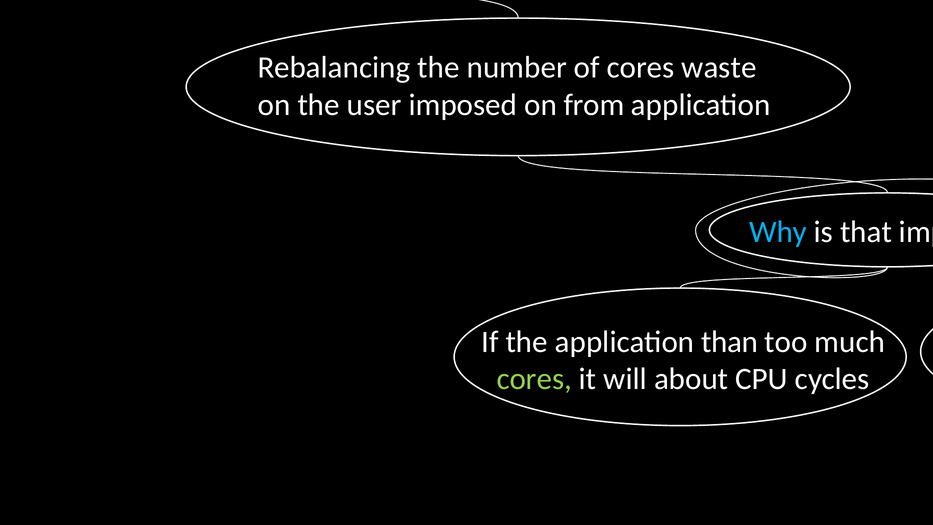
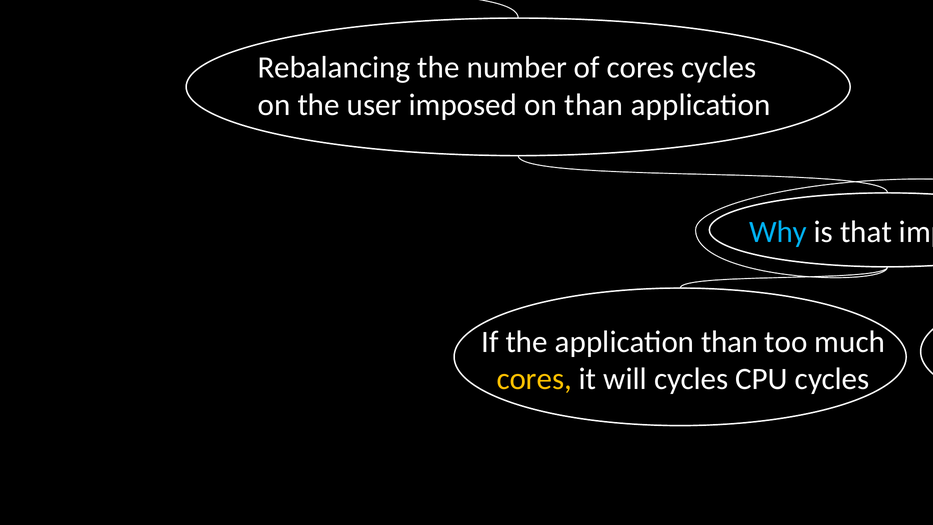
cores waste: waste -> cycles
on from: from -> than
cores at (534, 379) colour: light green -> yellow
will about: about -> cycles
